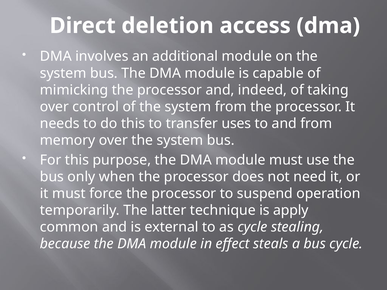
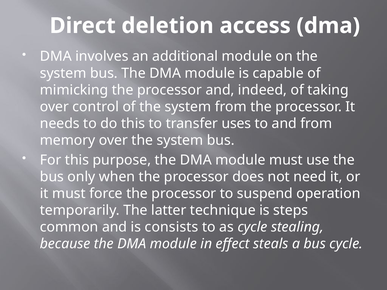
apply: apply -> steps
external: external -> consists
